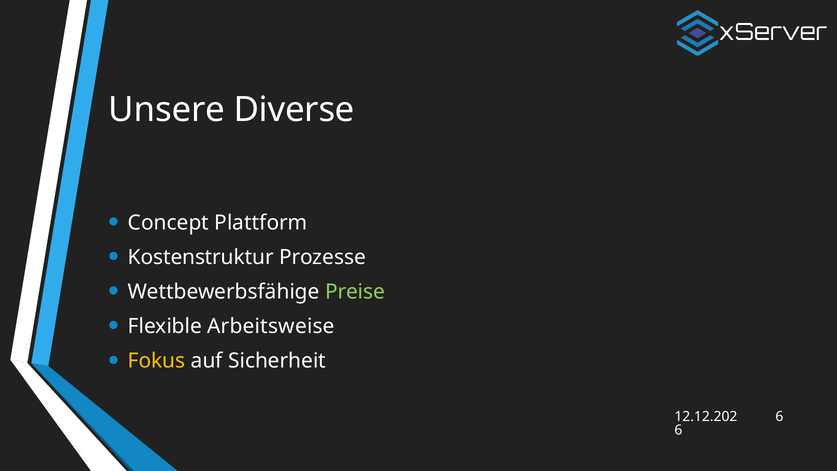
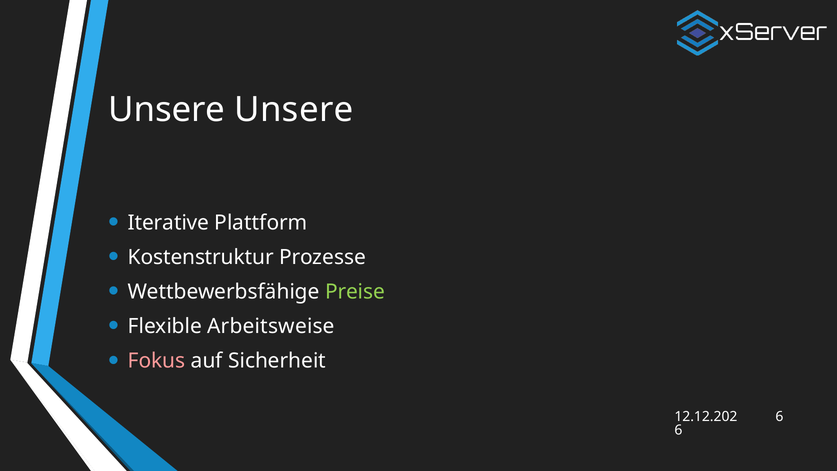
Unsere Diverse: Diverse -> Unsere
Concept: Concept -> Iterative
Fokus colour: yellow -> pink
